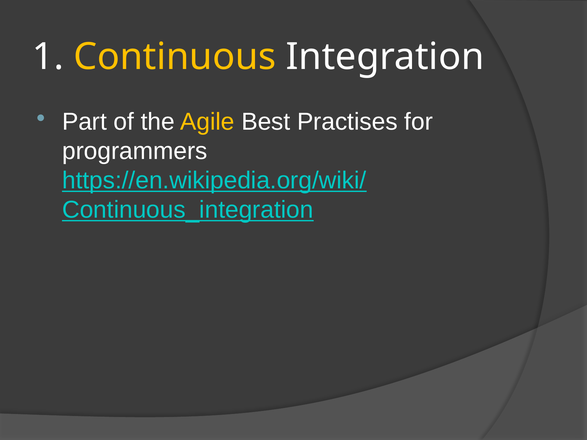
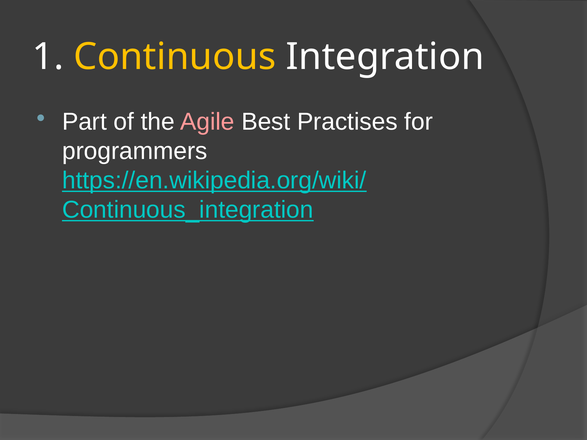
Agile colour: yellow -> pink
